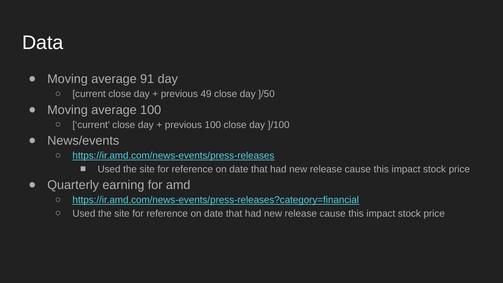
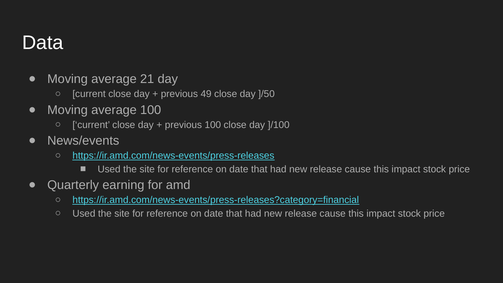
91: 91 -> 21
